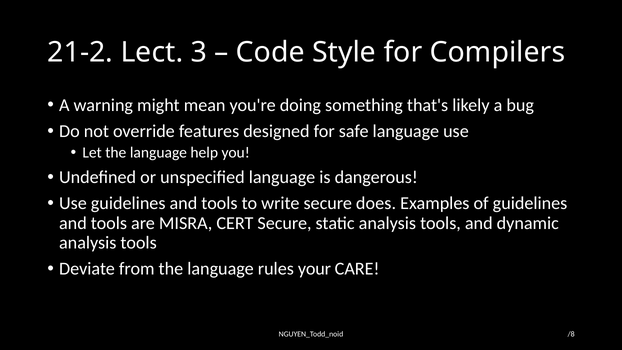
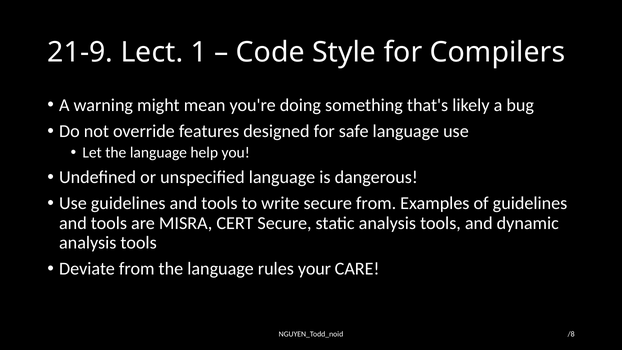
21-2: 21-2 -> 21-9
3: 3 -> 1
secure does: does -> from
